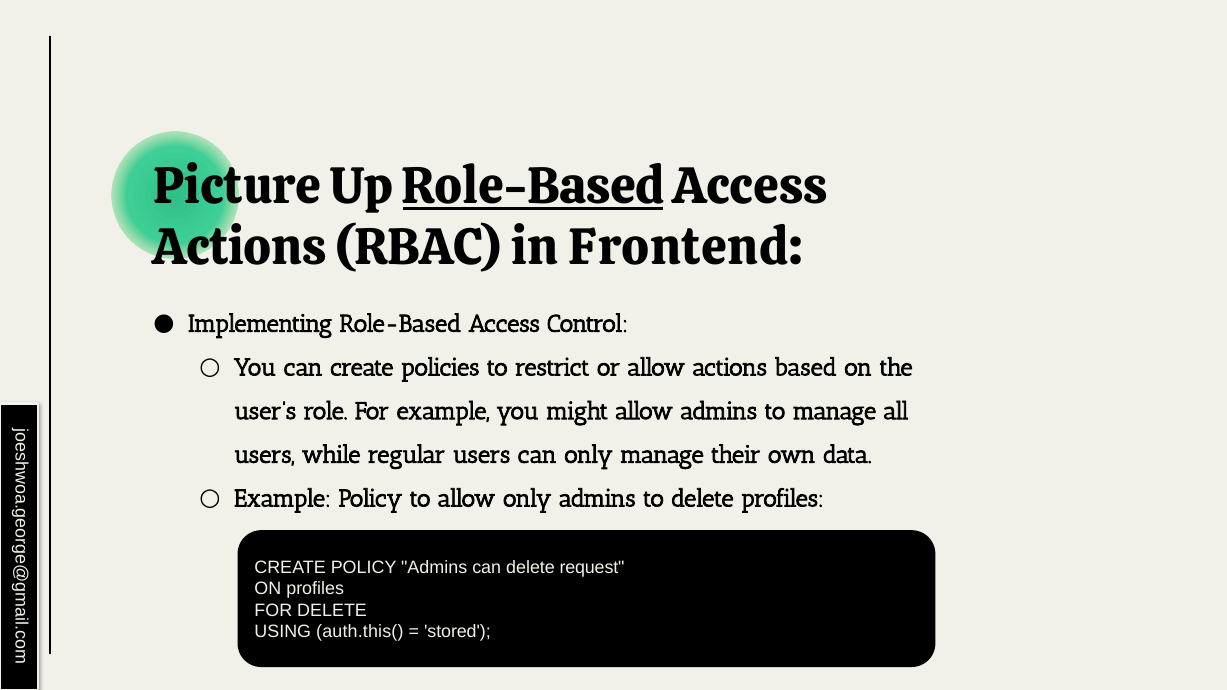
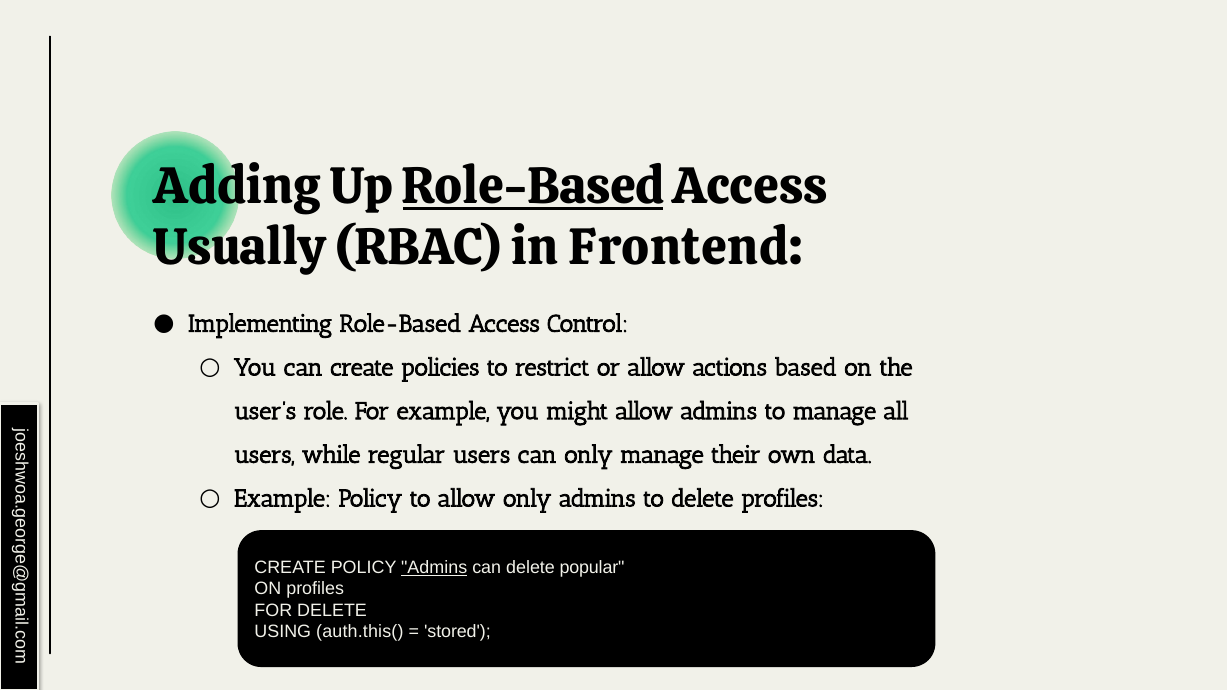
Picture: Picture -> Adding
Actions at (240, 248): Actions -> Usually
Admins at (434, 568) underline: none -> present
request: request -> popular
